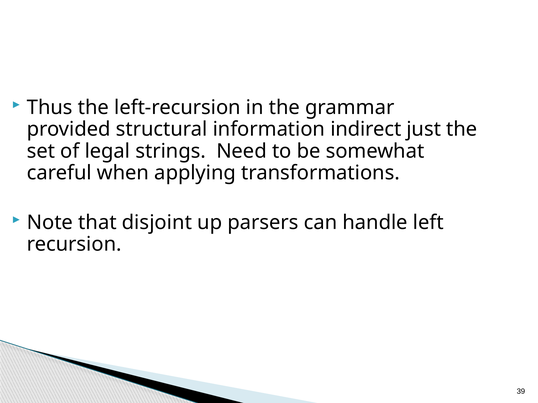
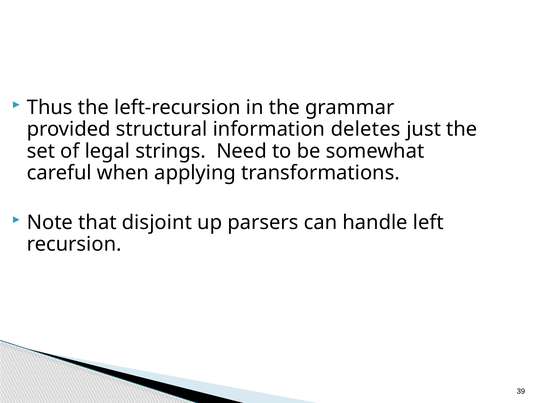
indirect: indirect -> deletes
